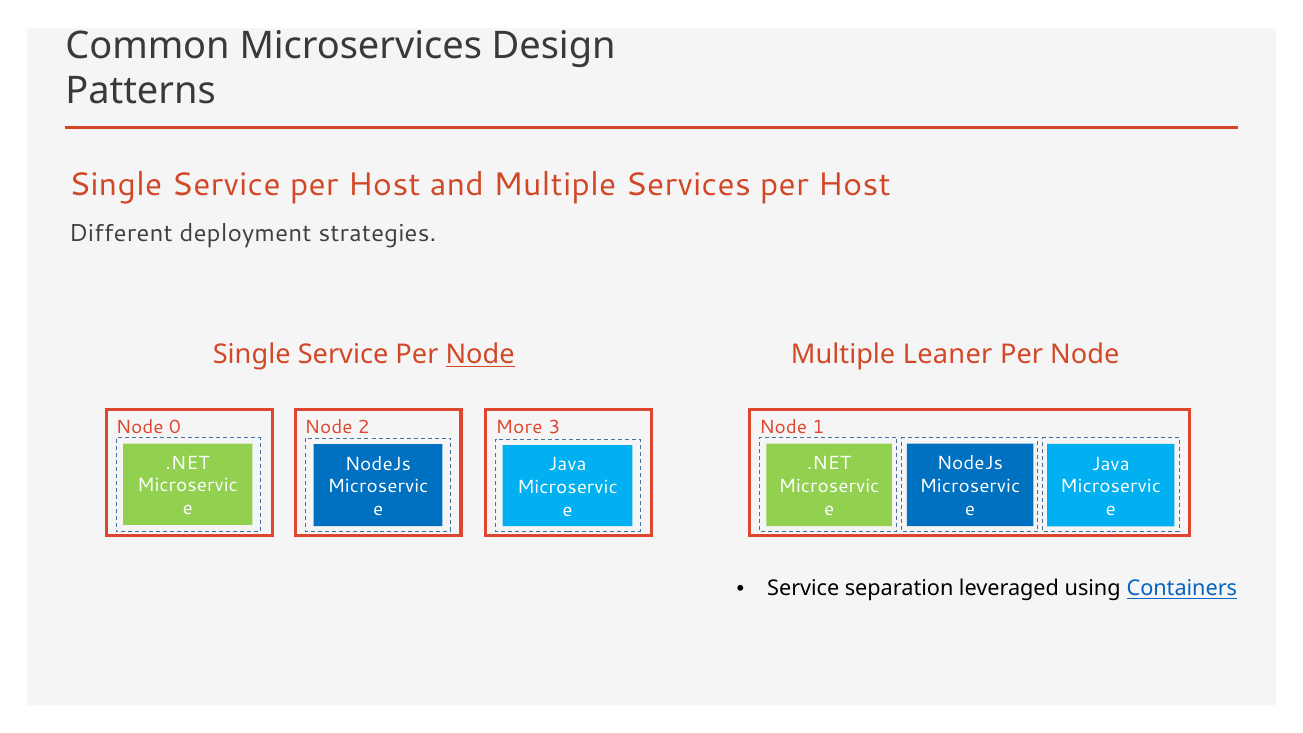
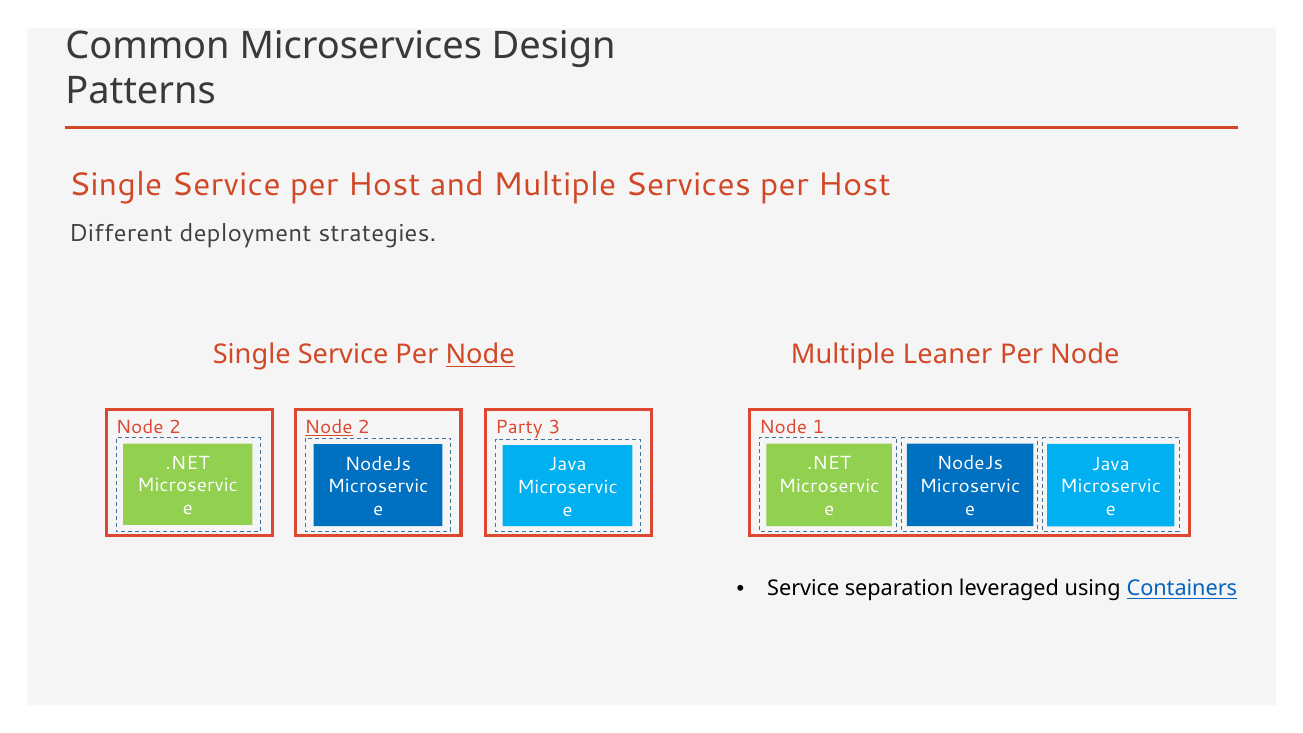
0 at (175, 427): 0 -> 2
Node at (329, 427) underline: none -> present
More: More -> Party
